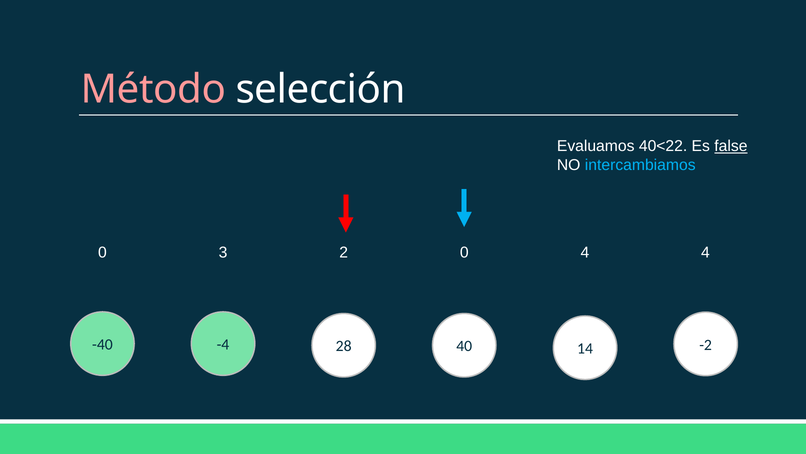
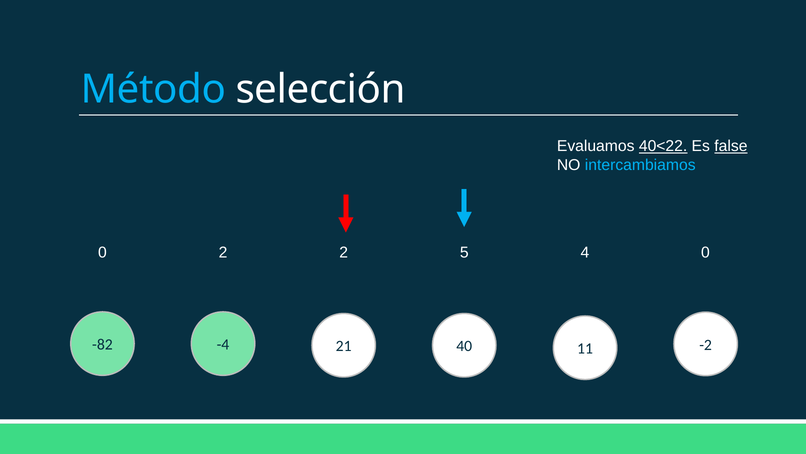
Método colour: pink -> light blue
40<22 underline: none -> present
0 3: 3 -> 2
2 0: 0 -> 5
4 4: 4 -> 0
-40: -40 -> -82
28: 28 -> 21
14: 14 -> 11
